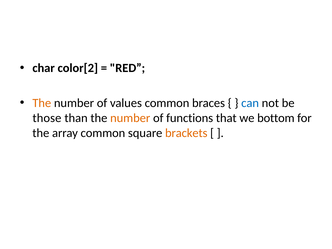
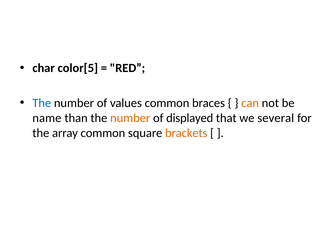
color[2: color[2 -> color[5
The at (42, 103) colour: orange -> blue
can colour: blue -> orange
those: those -> name
functions: functions -> displayed
bottom: bottom -> several
